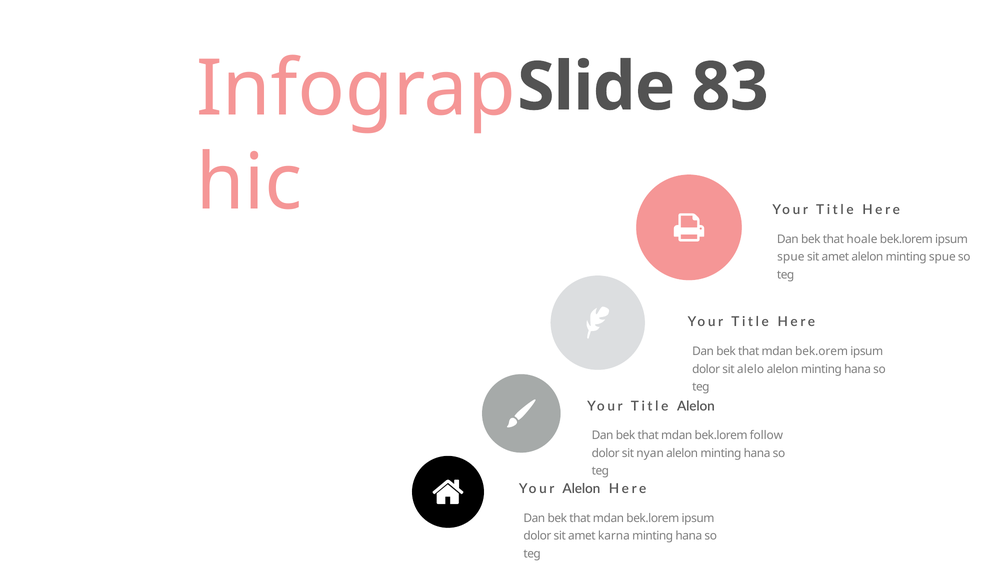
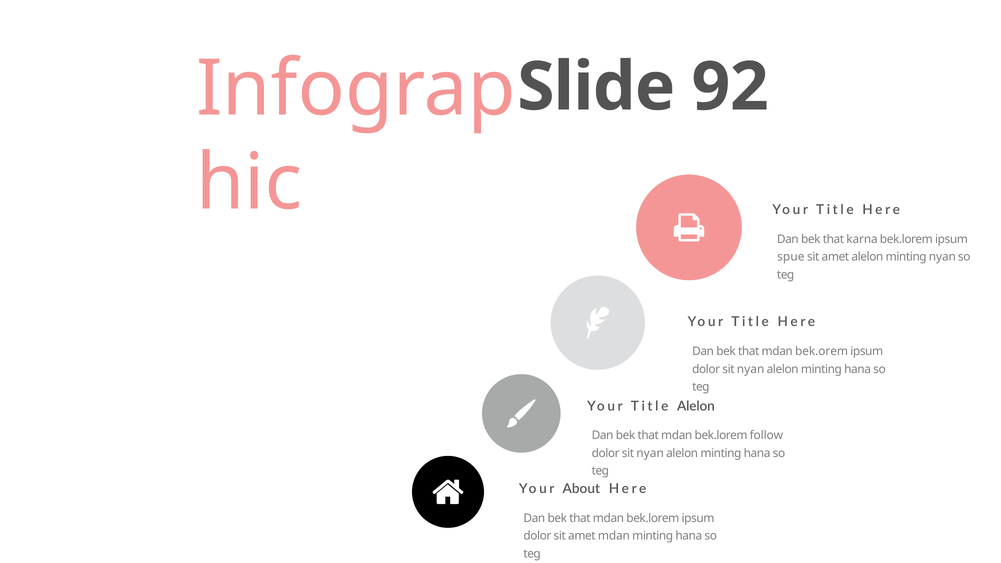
83: 83 -> 92
hoale: hoale -> karna
minting spue: spue -> nyan
alelo at (751, 369): alelo -> nyan
Your Alelon: Alelon -> About
amet karna: karna -> mdan
